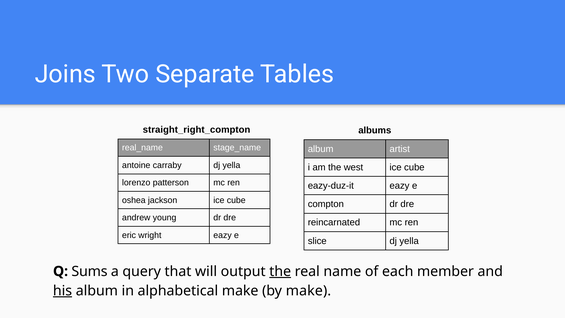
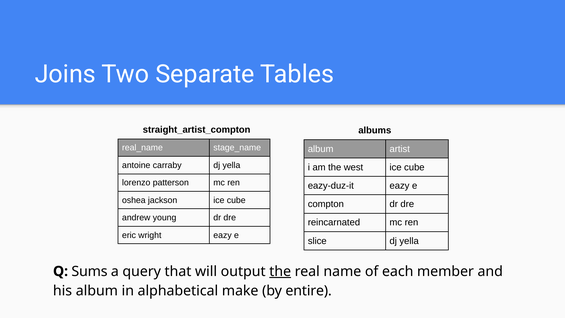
straight_right_compton: straight_right_compton -> straight_artist_compton
his underline: present -> none
by make: make -> entire
